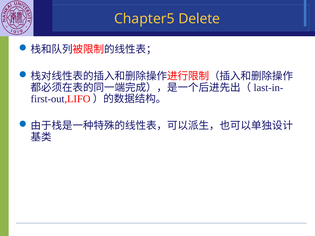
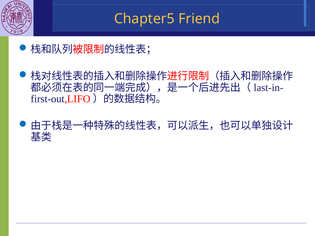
Delete: Delete -> Friend
